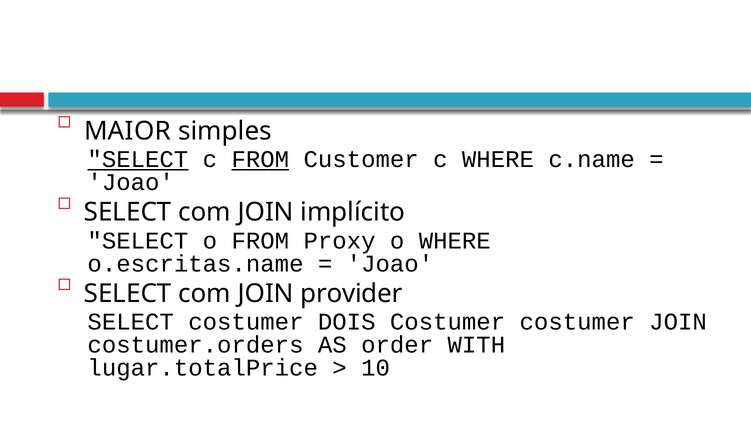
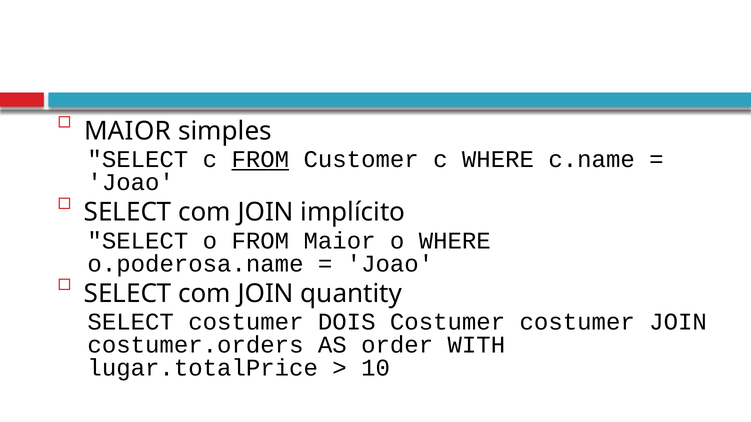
SELECT at (138, 159) underline: present -> none
FROM Proxy: Proxy -> Maior
o.escritas.name: o.escritas.name -> o.poderosa.name
provider: provider -> quantity
